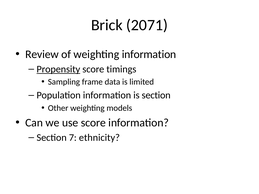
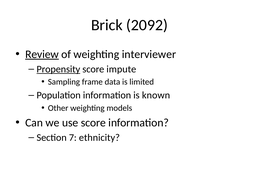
2071: 2071 -> 2092
Review underline: none -> present
weighting information: information -> interviewer
timings: timings -> impute
is section: section -> known
